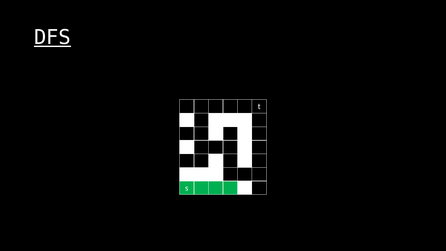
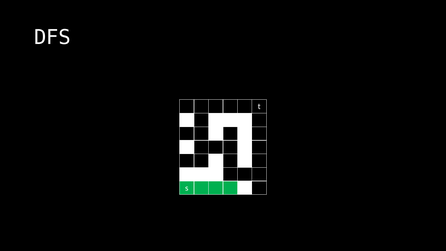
DFS underline: present -> none
